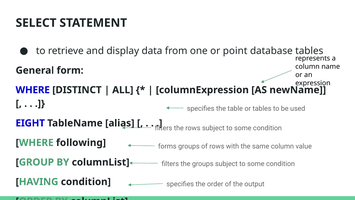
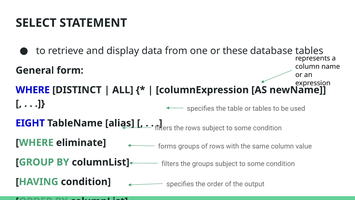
point: point -> these
following: following -> eliminate
